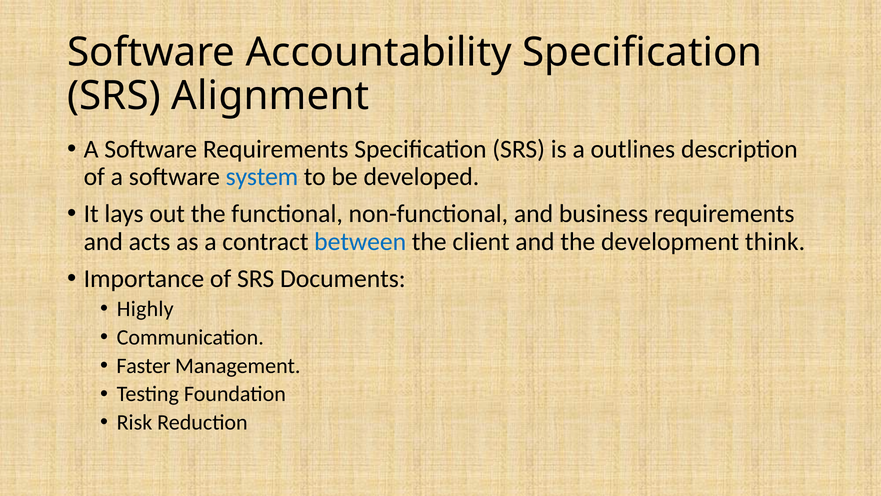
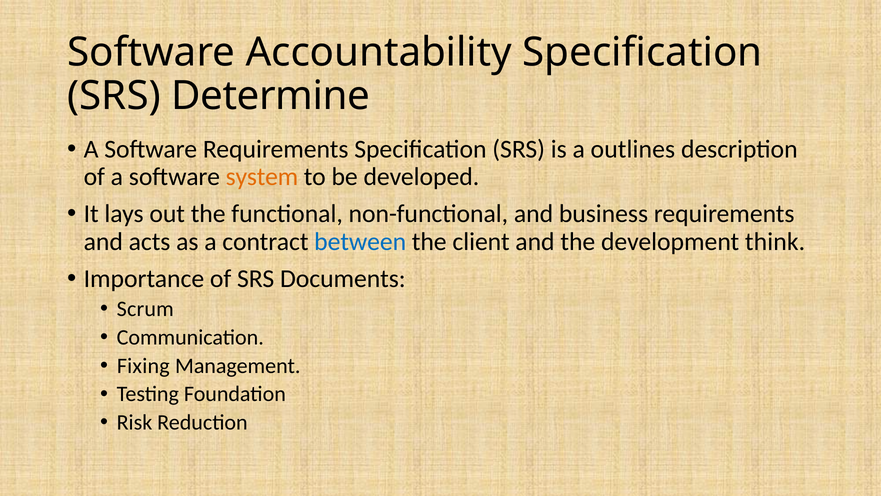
Alignment: Alignment -> Determine
system colour: blue -> orange
Highly: Highly -> Scrum
Faster: Faster -> Fixing
